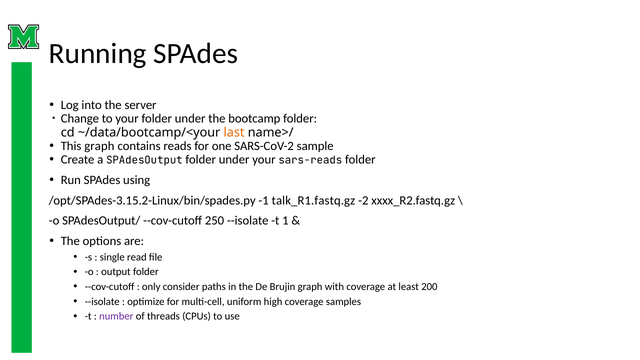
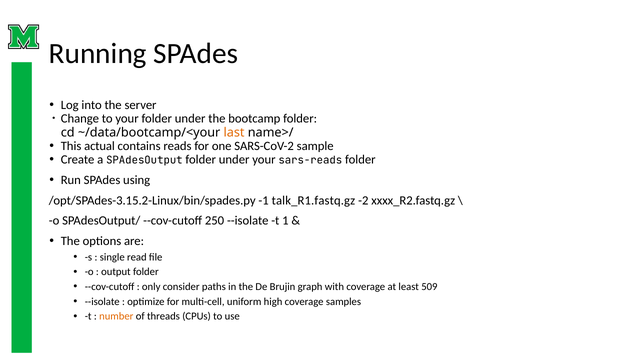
This graph: graph -> actual
200: 200 -> 509
number colour: purple -> orange
